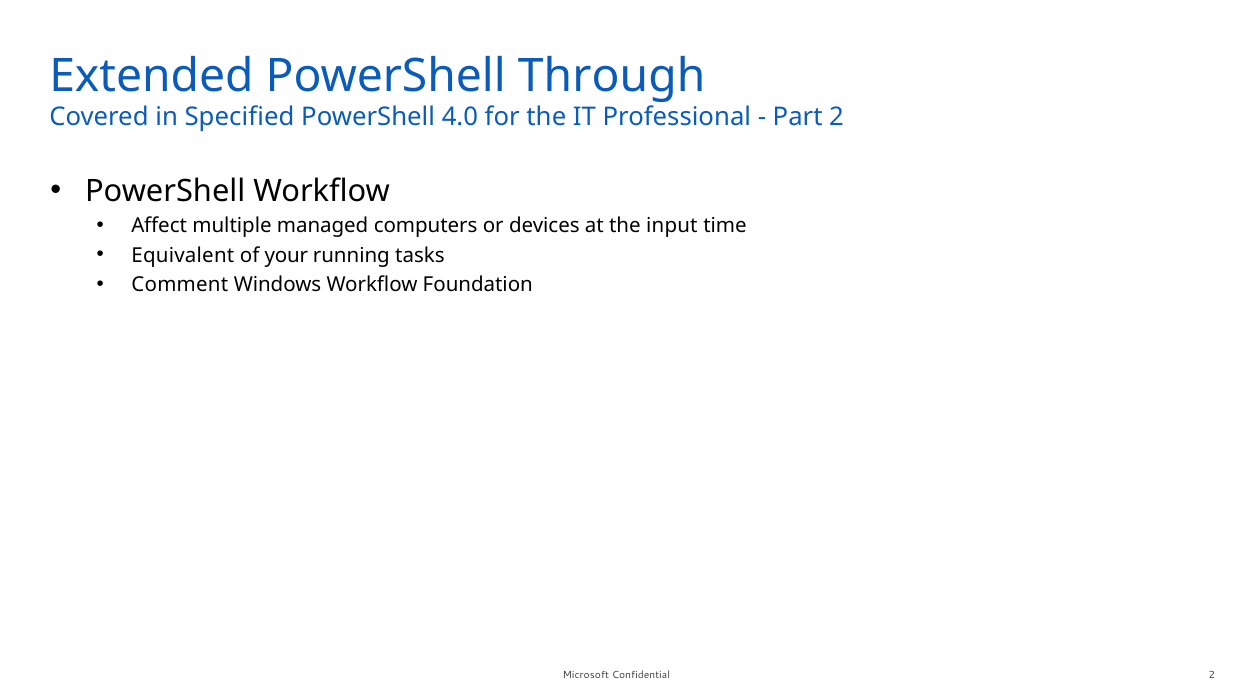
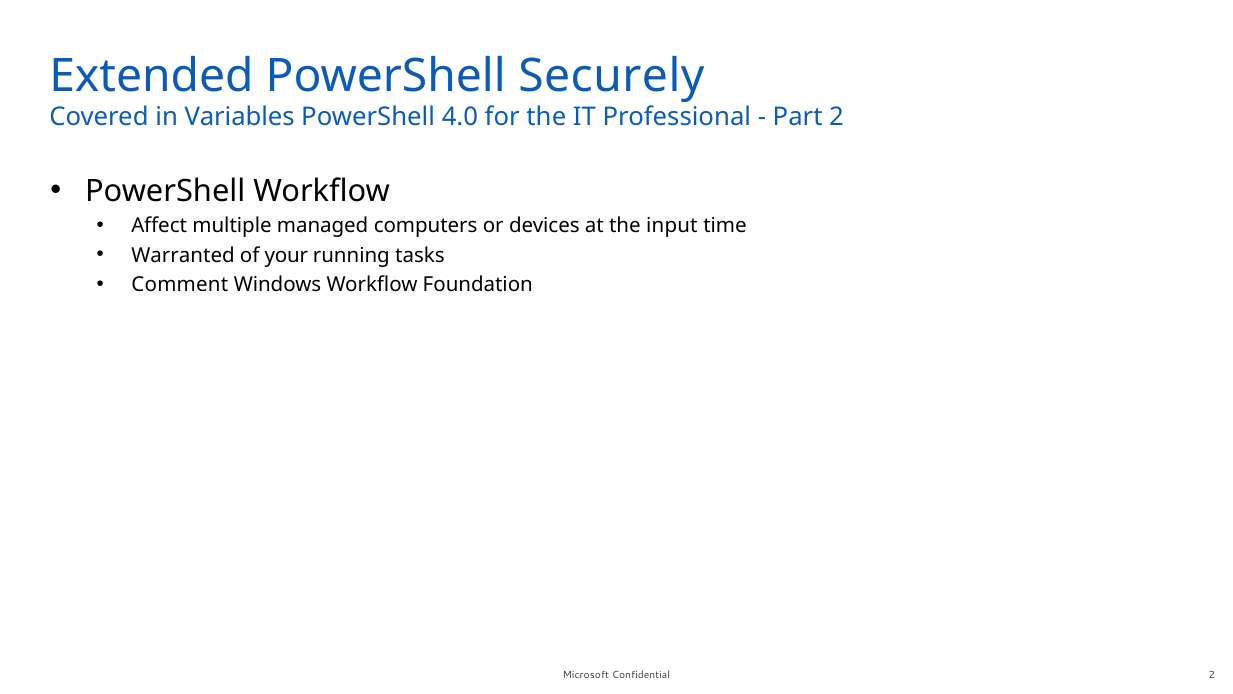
Through: Through -> Securely
Specified: Specified -> Variables
Equivalent: Equivalent -> Warranted
